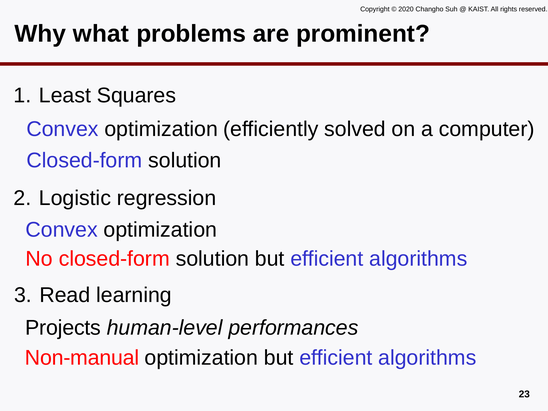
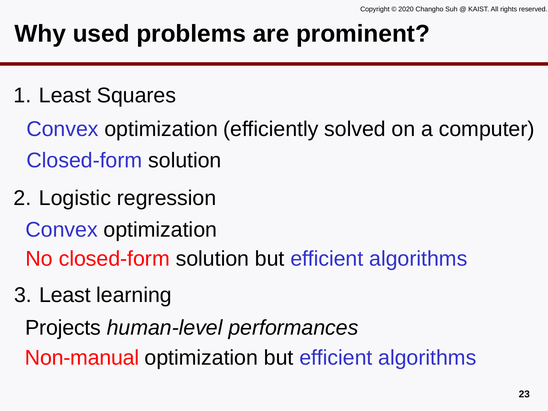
what: what -> used
Read at (65, 295): Read -> Least
